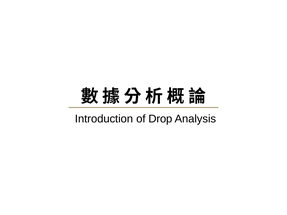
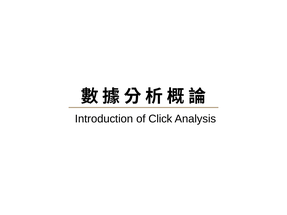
Drop: Drop -> Click
